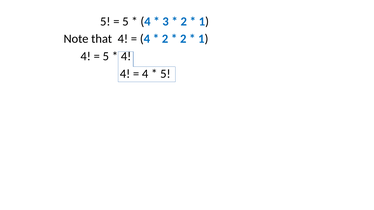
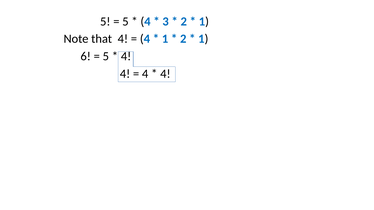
2 at (165, 39): 2 -> 1
4 at (86, 56): 4 -> 6
5 at (165, 74): 5 -> 4
